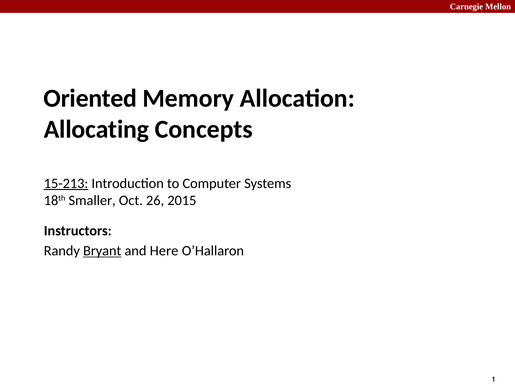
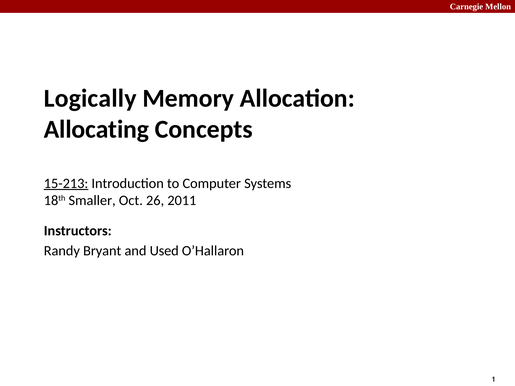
Oriented: Oriented -> Logically
2015: 2015 -> 2011
Bryant underline: present -> none
Here: Here -> Used
